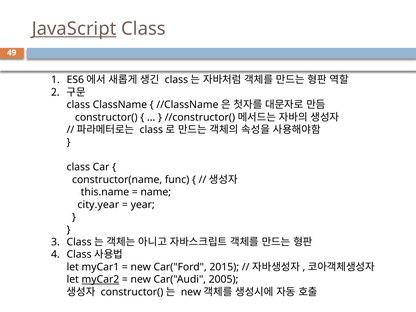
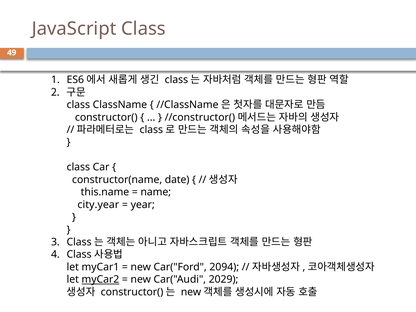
JavaScript underline: present -> none
func: func -> date
2015: 2015 -> 2094
2005: 2005 -> 2029
